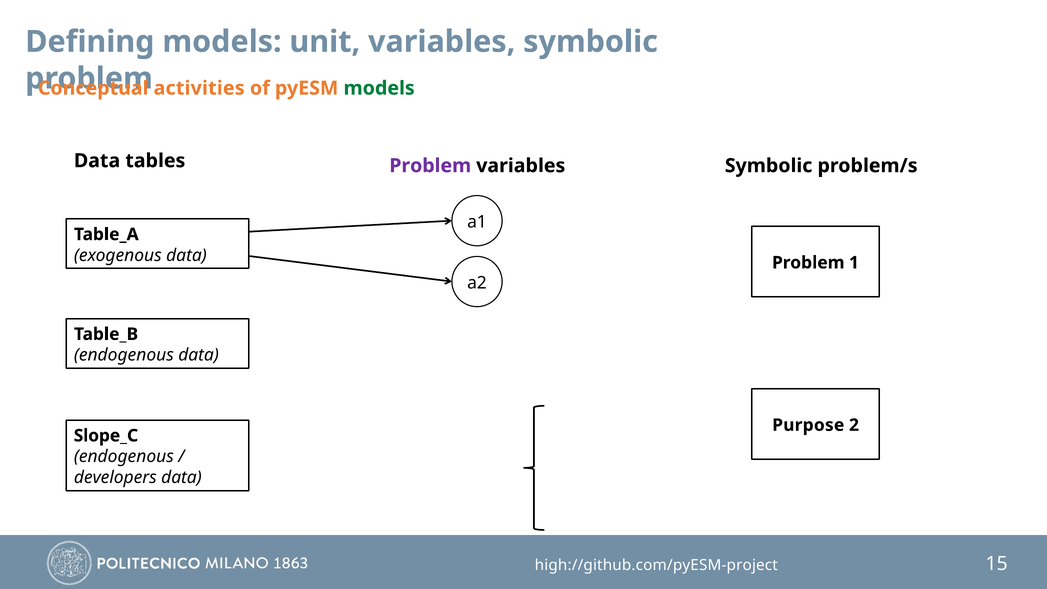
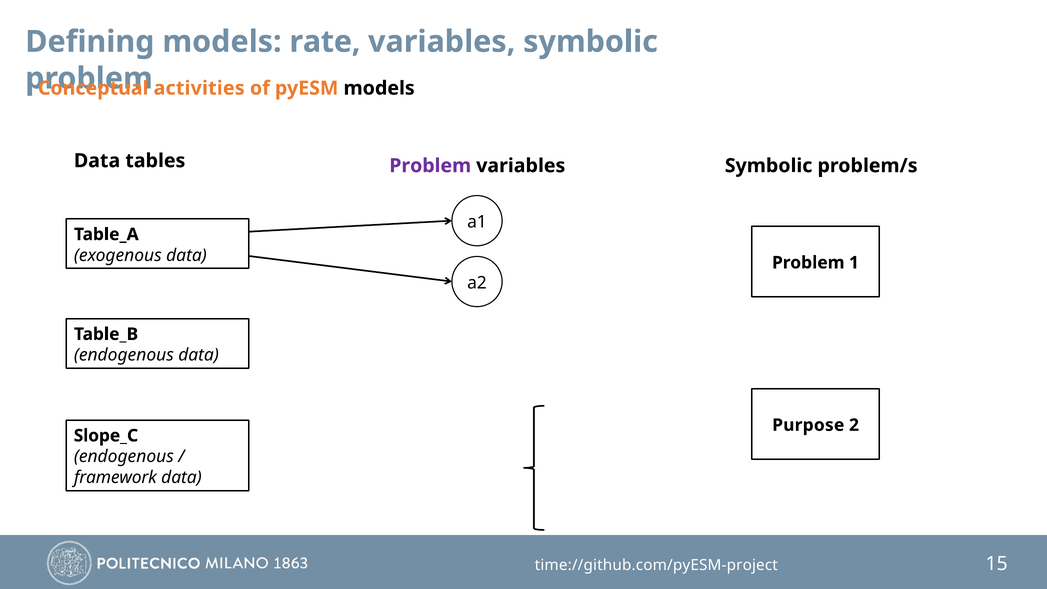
unit: unit -> rate
models at (379, 88) colour: green -> black
developers: developers -> framework
high://github.com/pyESM-project: high://github.com/pyESM-project -> time://github.com/pyESM-project
